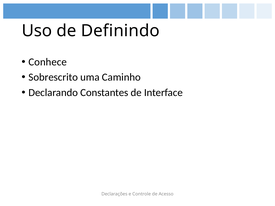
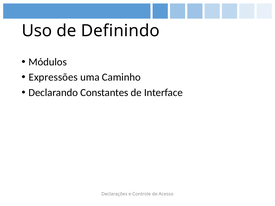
Conhece: Conhece -> Módulos
Sobrescrito: Sobrescrito -> Expressões
